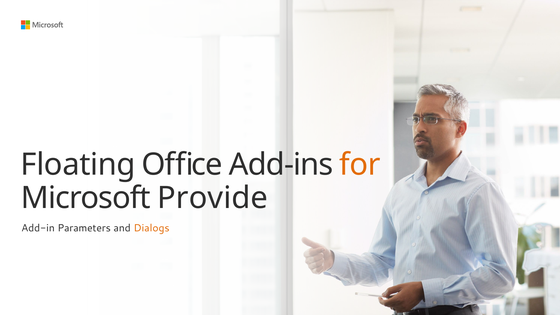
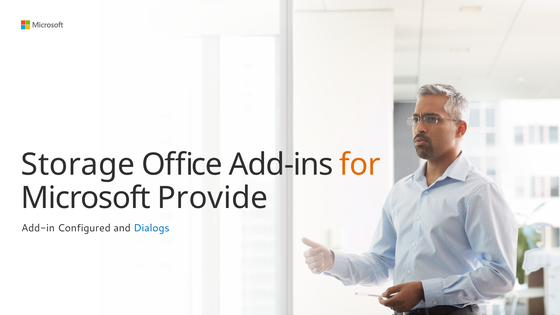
Floating: Floating -> Storage
Parameters: Parameters -> Configured
Dialogs colour: orange -> blue
